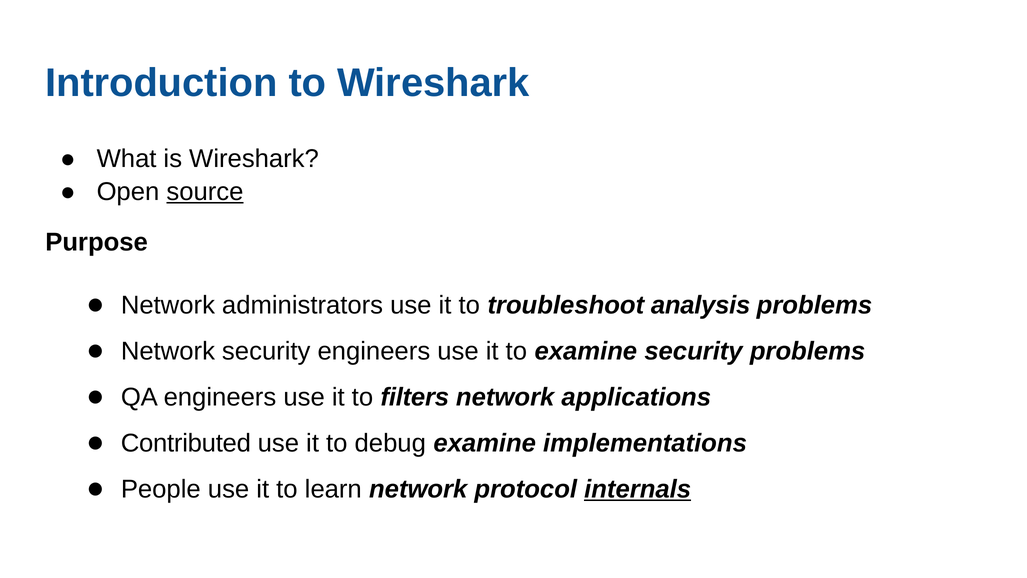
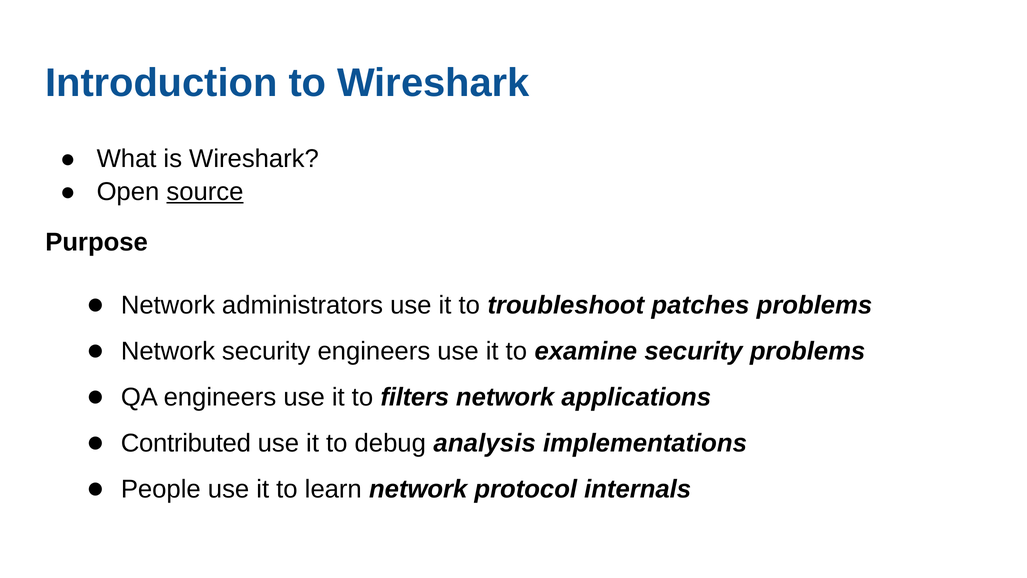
analysis: analysis -> patches
debug examine: examine -> analysis
internals underline: present -> none
